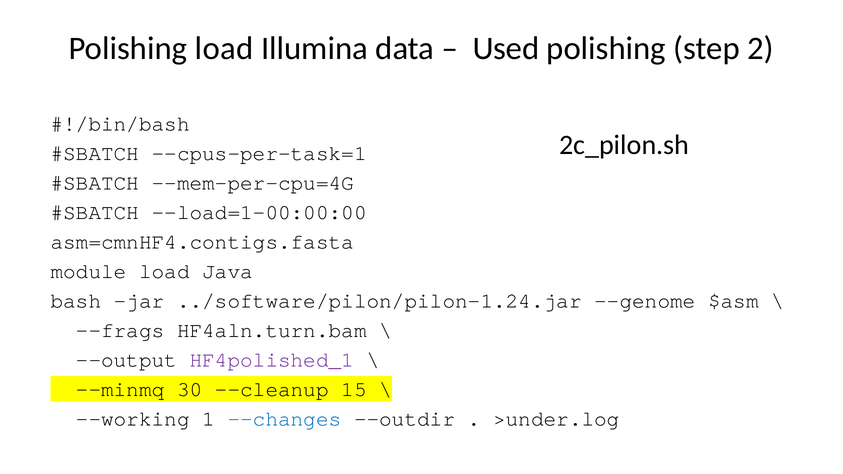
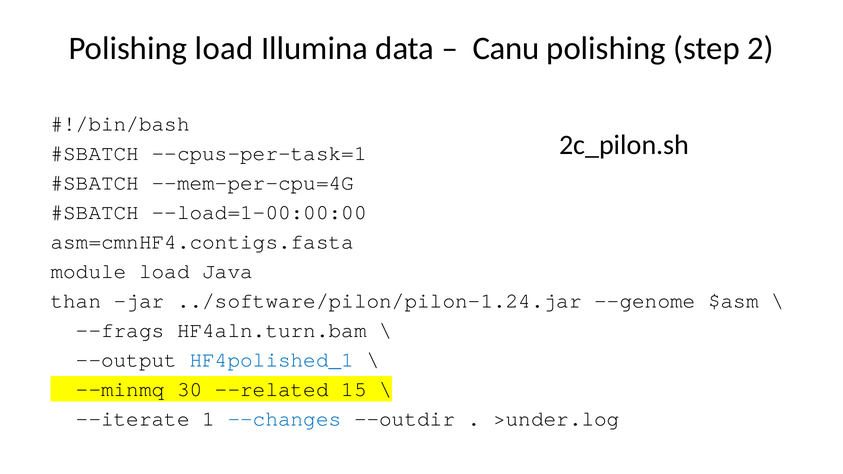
Used: Used -> Canu
bash: bash -> than
HF4polished_1 colour: purple -> blue
--cleanup: --cleanup -> --related
--working: --working -> --iterate
